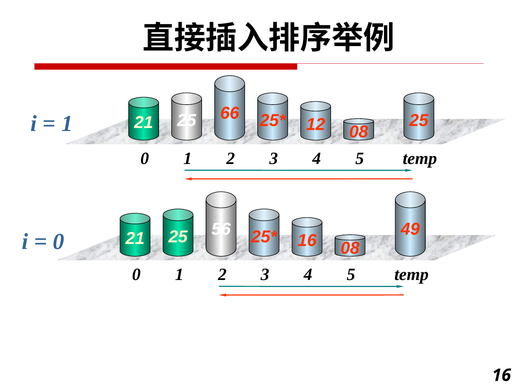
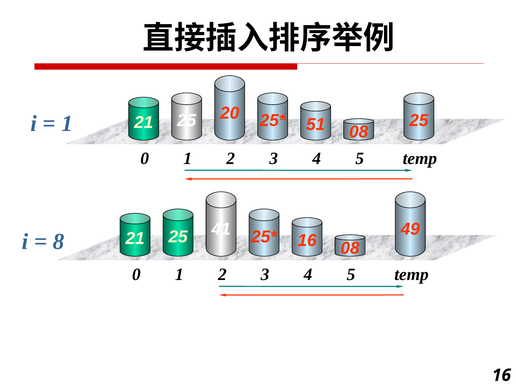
66: 66 -> 20
12: 12 -> 51
56: 56 -> 41
0 at (59, 241): 0 -> 8
